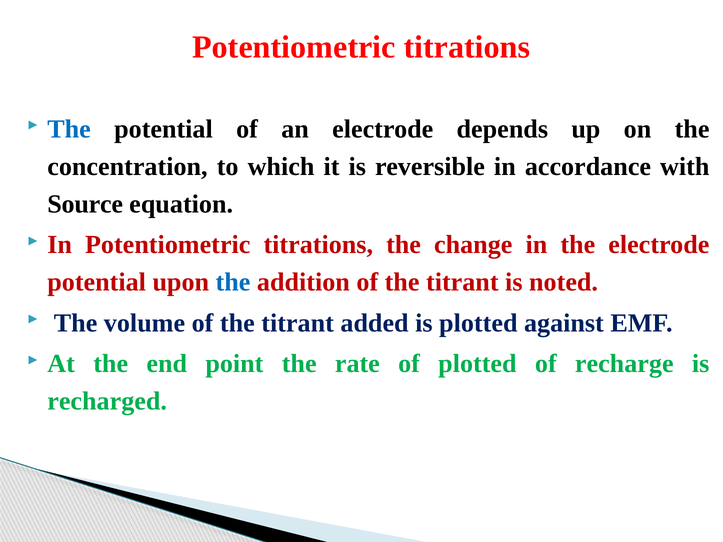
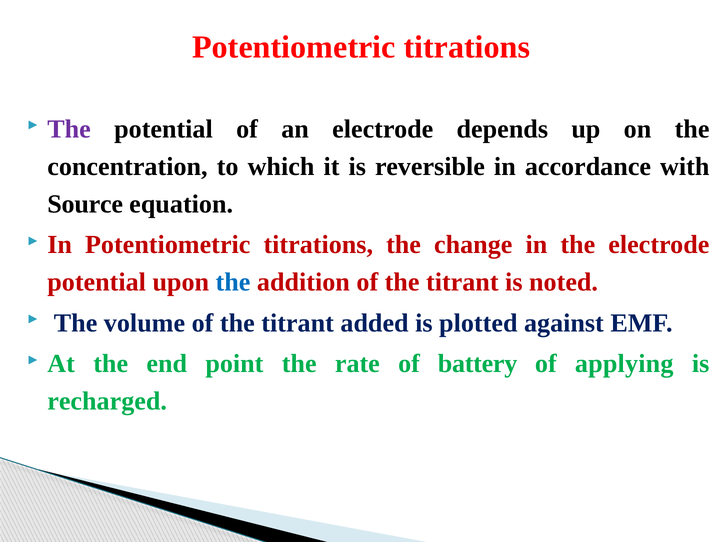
The at (69, 129) colour: blue -> purple
of plotted: plotted -> battery
recharge: recharge -> applying
